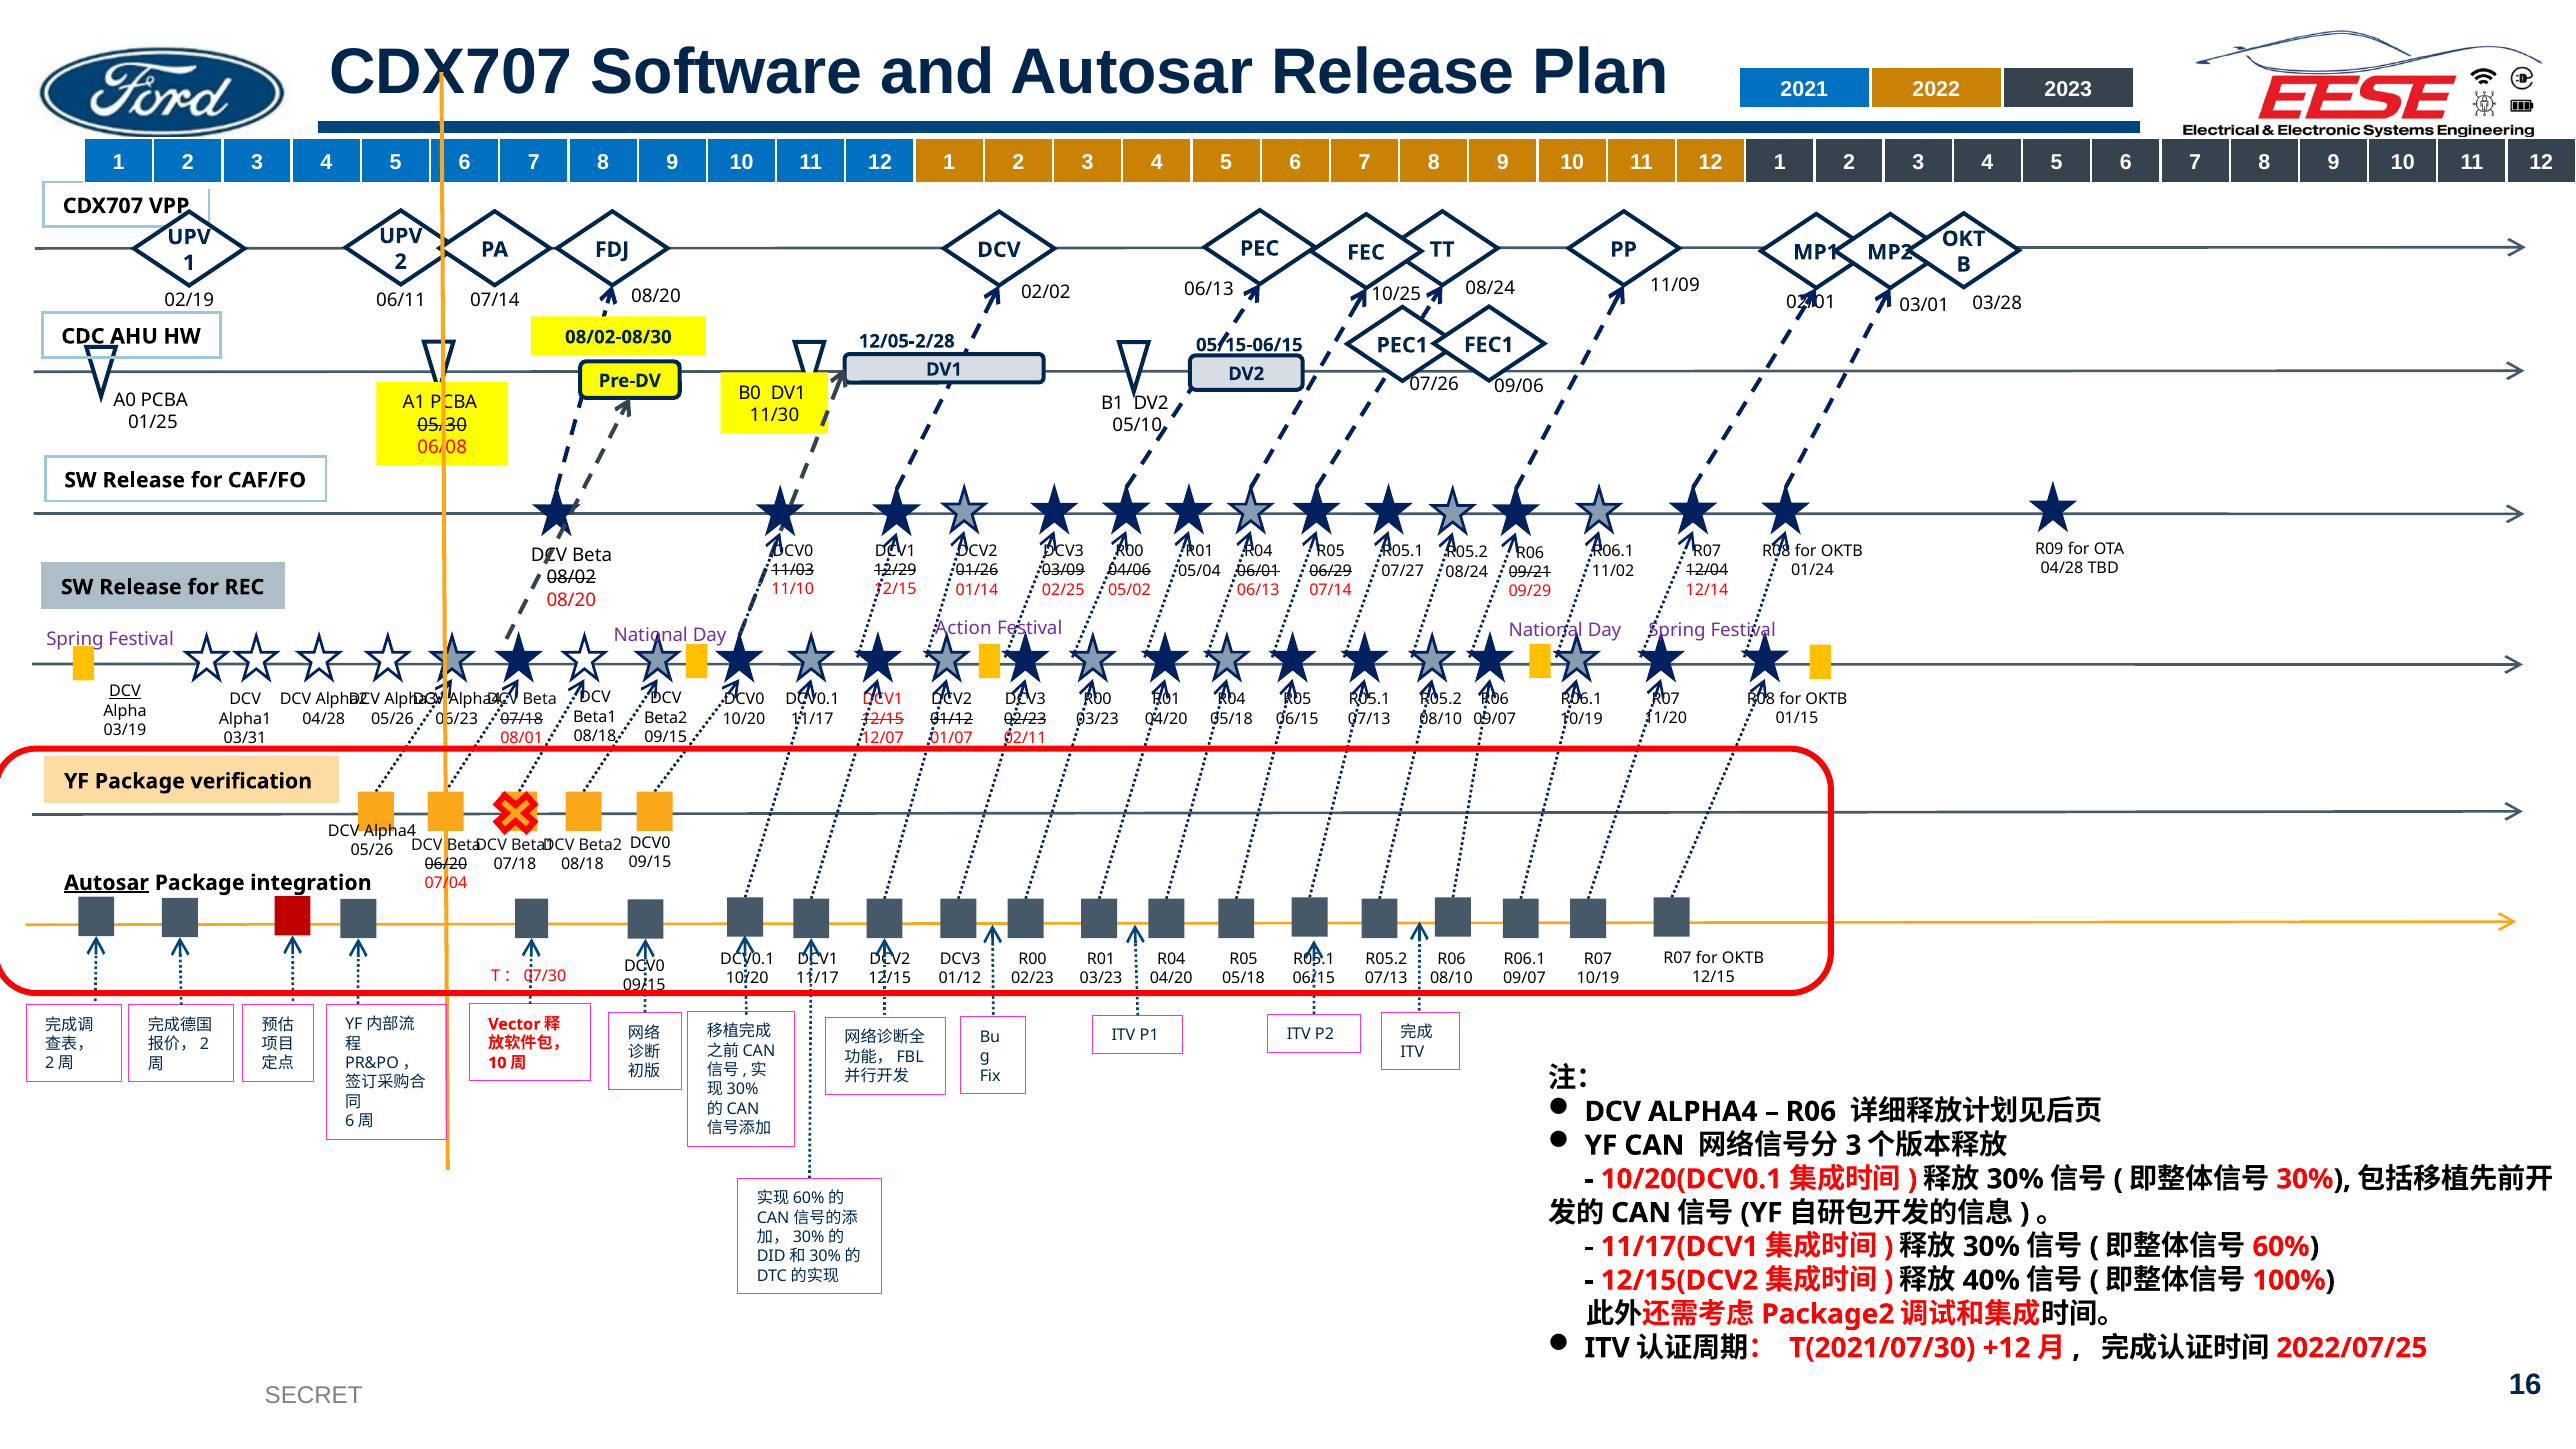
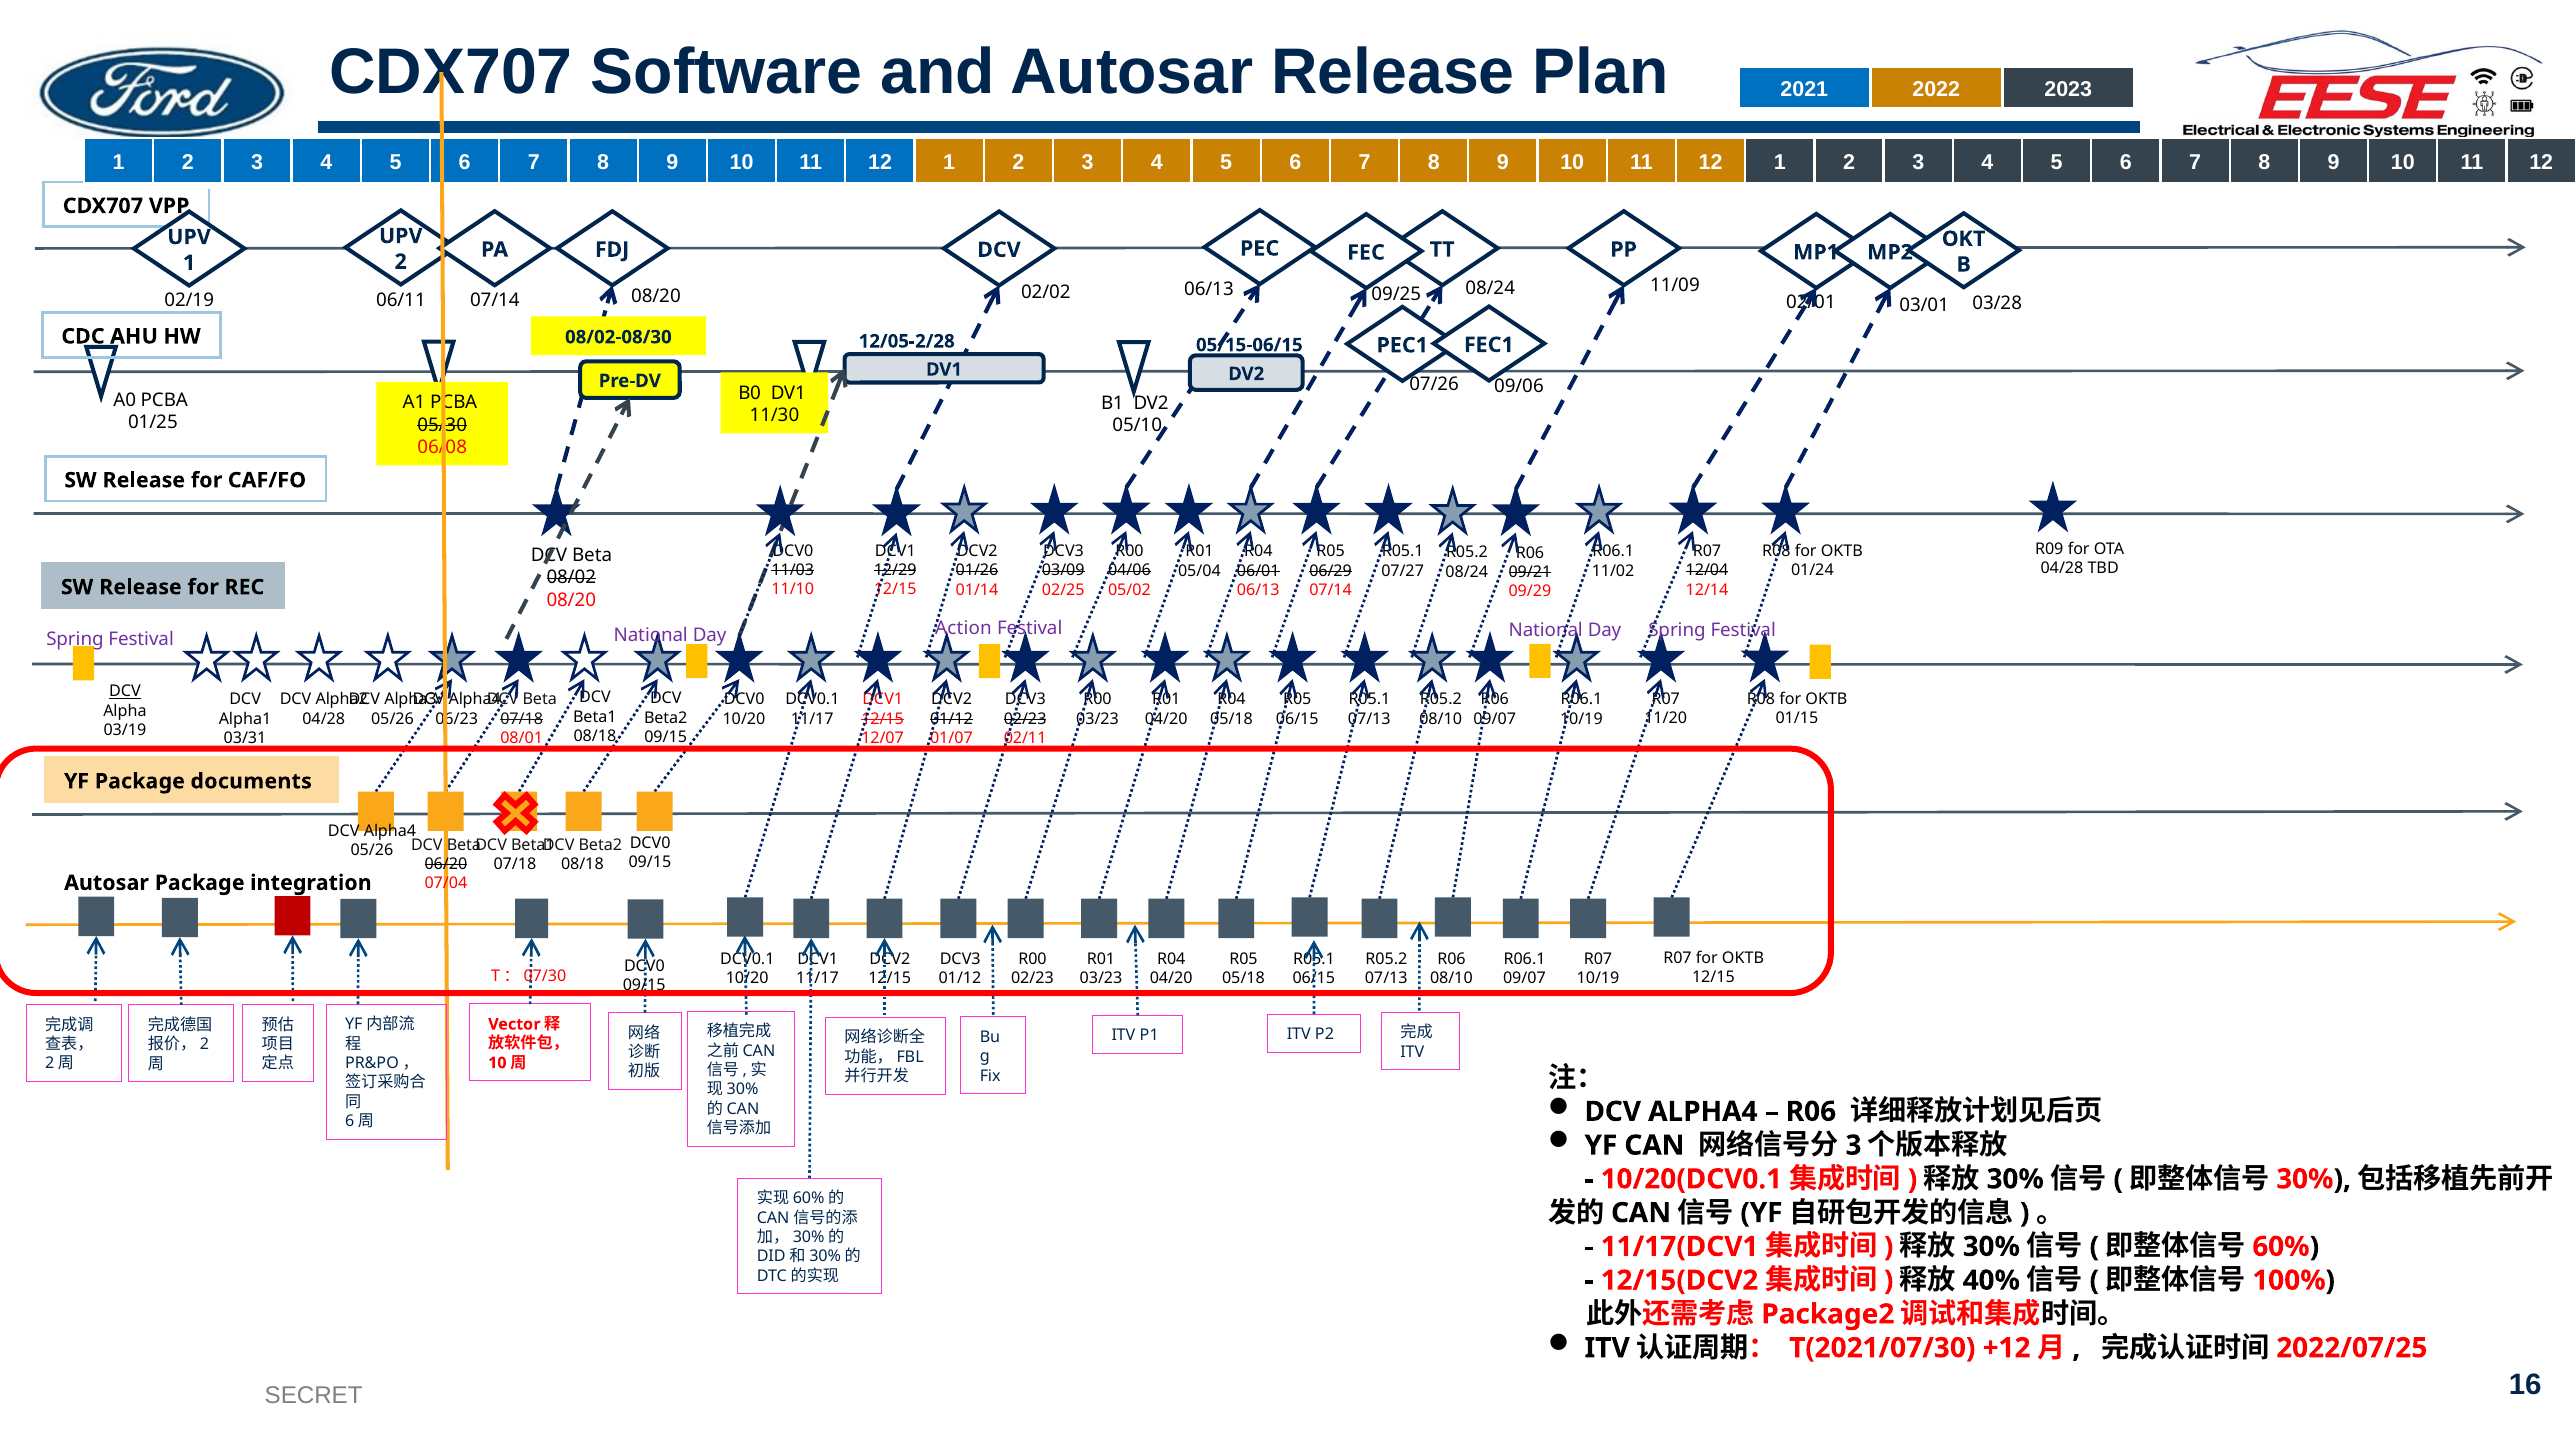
10/25: 10/25 -> 09/25
verification: verification -> documents
Autosar at (107, 883) underline: present -> none
